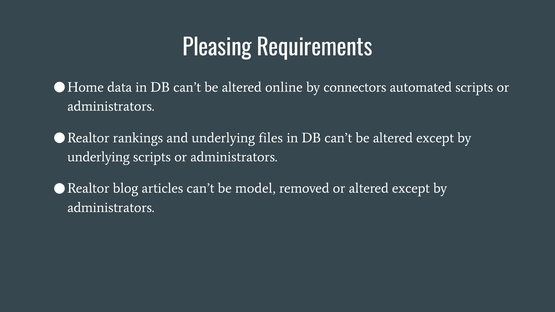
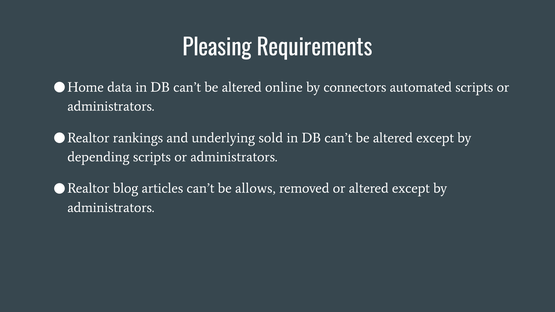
files: files -> sold
underlying at (98, 157): underlying -> depending
model: model -> allows
